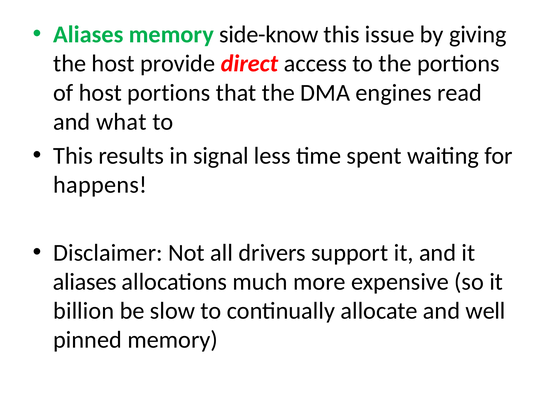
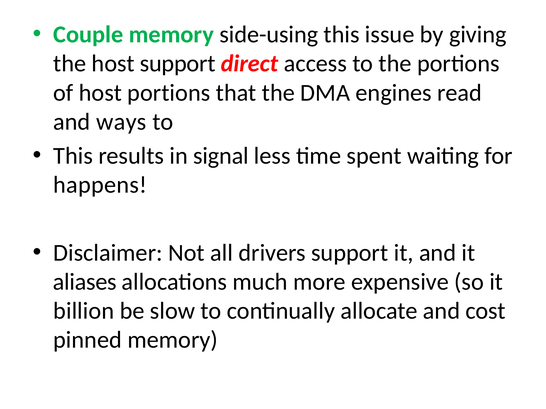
Aliases at (88, 35): Aliases -> Couple
side-know: side-know -> side-using
host provide: provide -> support
what: what -> ways
well: well -> cost
